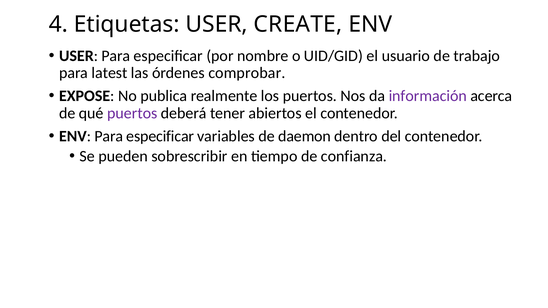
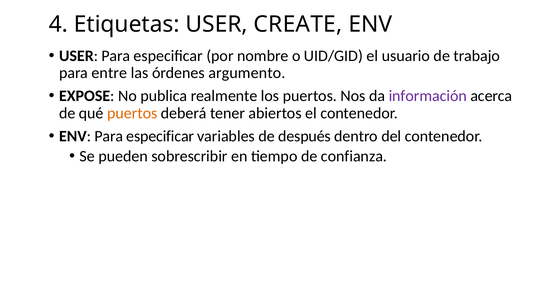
latest: latest -> entre
comprobar: comprobar -> argumento
puertos at (132, 113) colour: purple -> orange
daemon: daemon -> después
